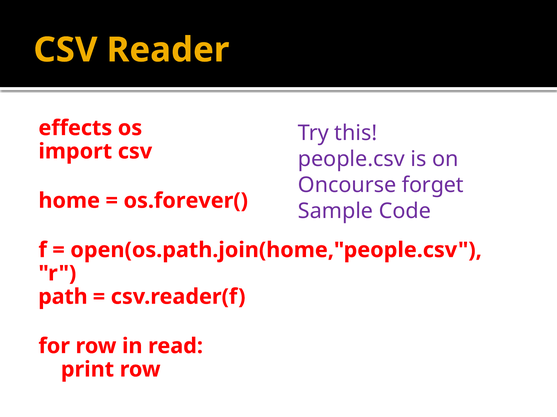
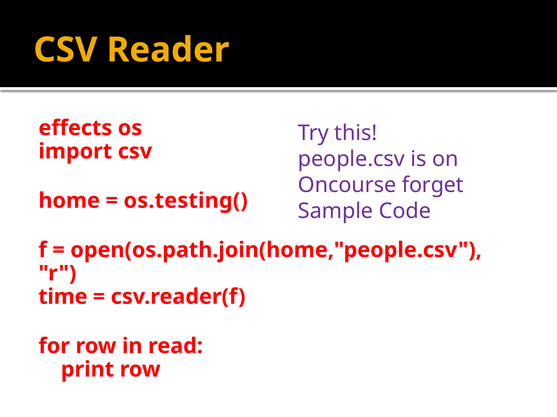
os.forever(: os.forever( -> os.testing(
path: path -> time
